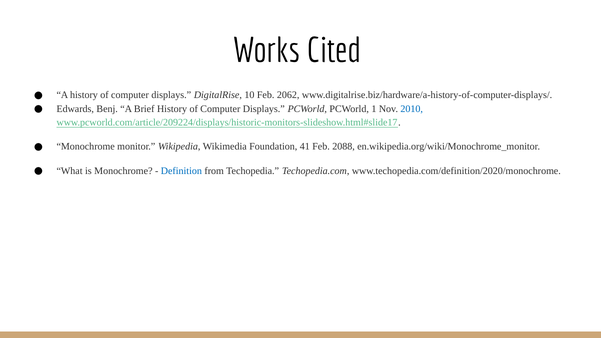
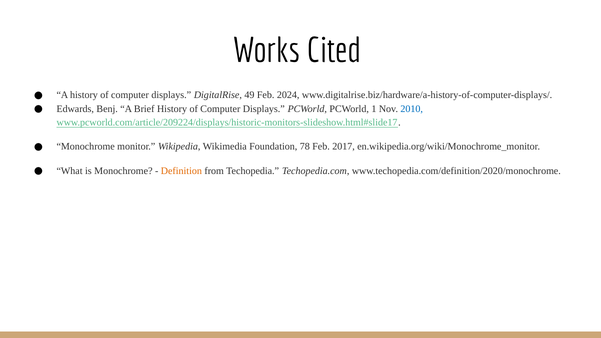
10: 10 -> 49
2062: 2062 -> 2024
41: 41 -> 78
2088: 2088 -> 2017
Definition colour: blue -> orange
